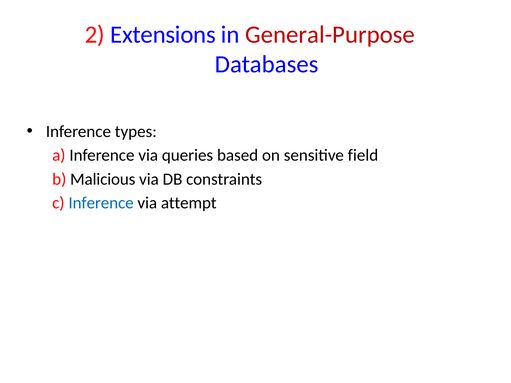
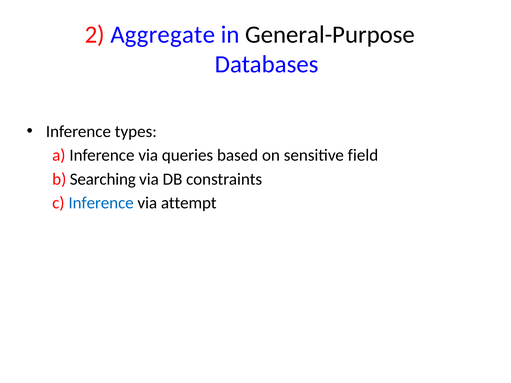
Extensions: Extensions -> Aggregate
General-Purpose colour: red -> black
Malicious: Malicious -> Searching
